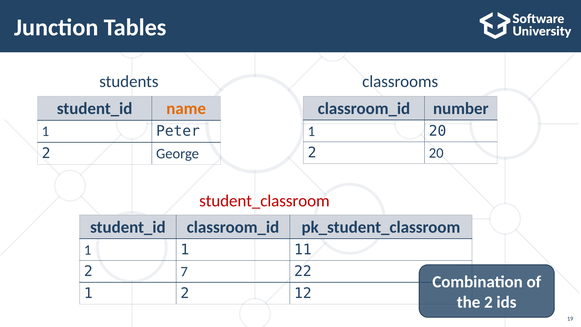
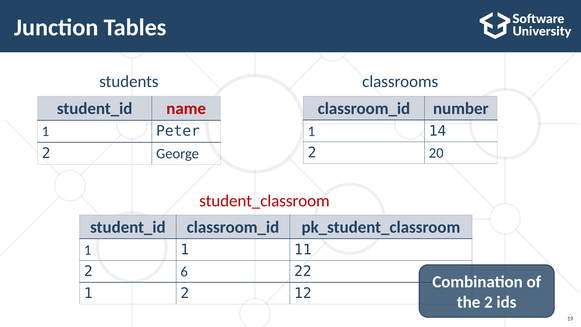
name colour: orange -> red
1 20: 20 -> 14
7: 7 -> 6
